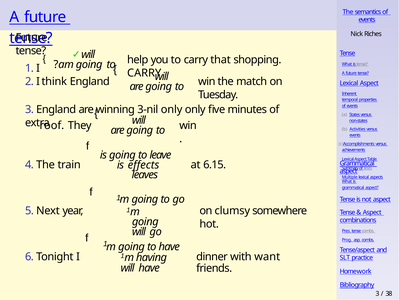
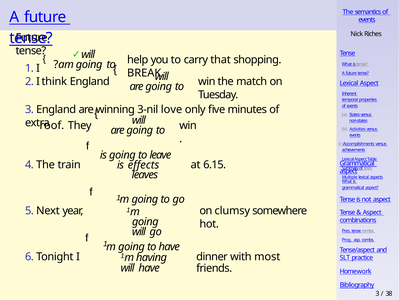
CARRY at (144, 73): CARRY -> BREAK
3-nil only: only -> love
want: want -> most
